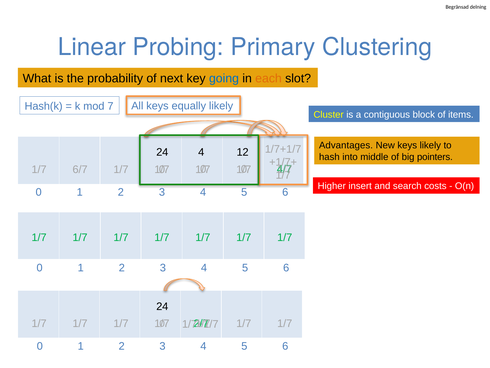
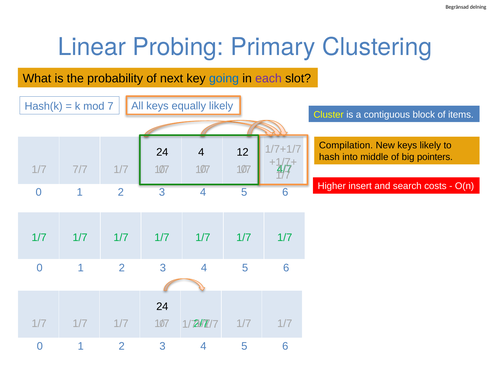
each colour: orange -> purple
Advantages: Advantages -> Compilation
6/7: 6/7 -> 7/7
